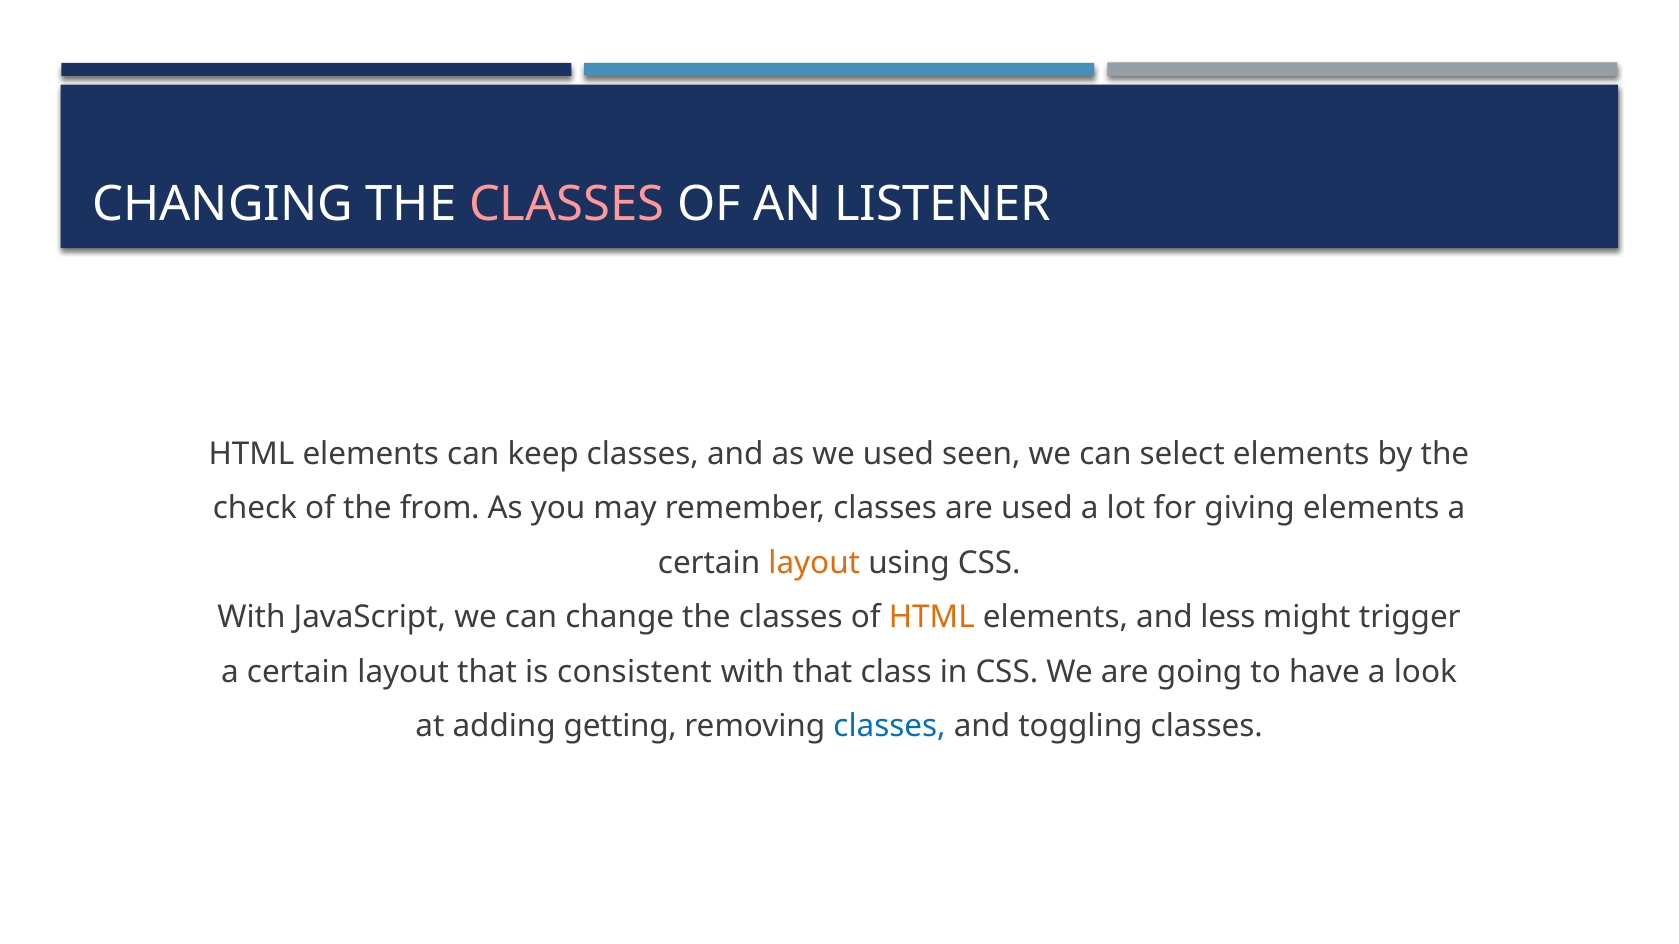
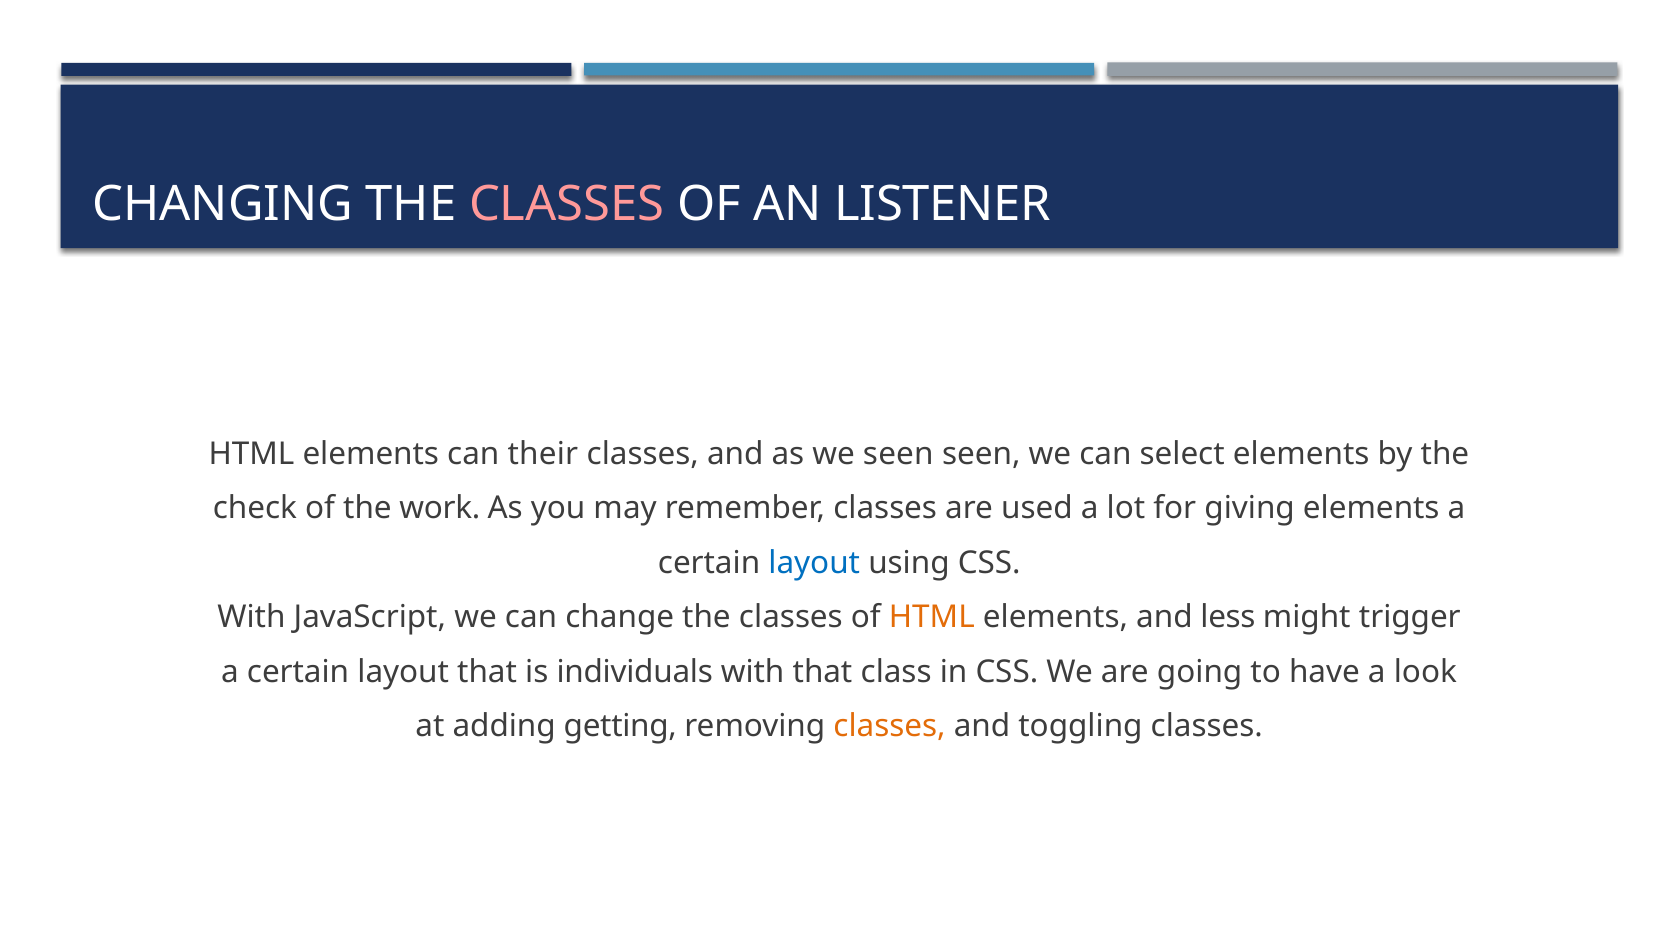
keep: keep -> their
we used: used -> seen
from: from -> work
layout at (814, 563) colour: orange -> blue
consistent: consistent -> individuals
classes at (890, 727) colour: blue -> orange
